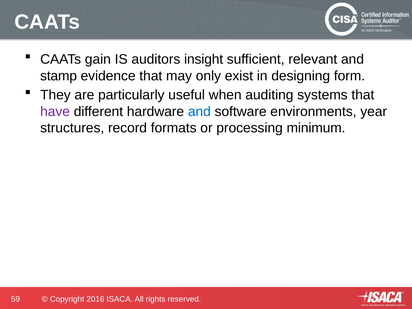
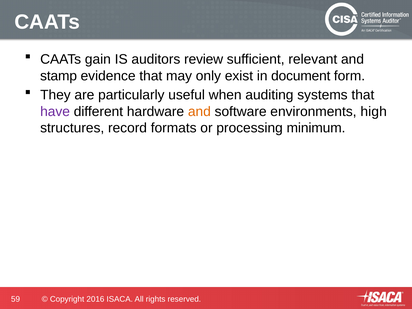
insight: insight -> review
designing: designing -> document
and at (199, 112) colour: blue -> orange
year: year -> high
